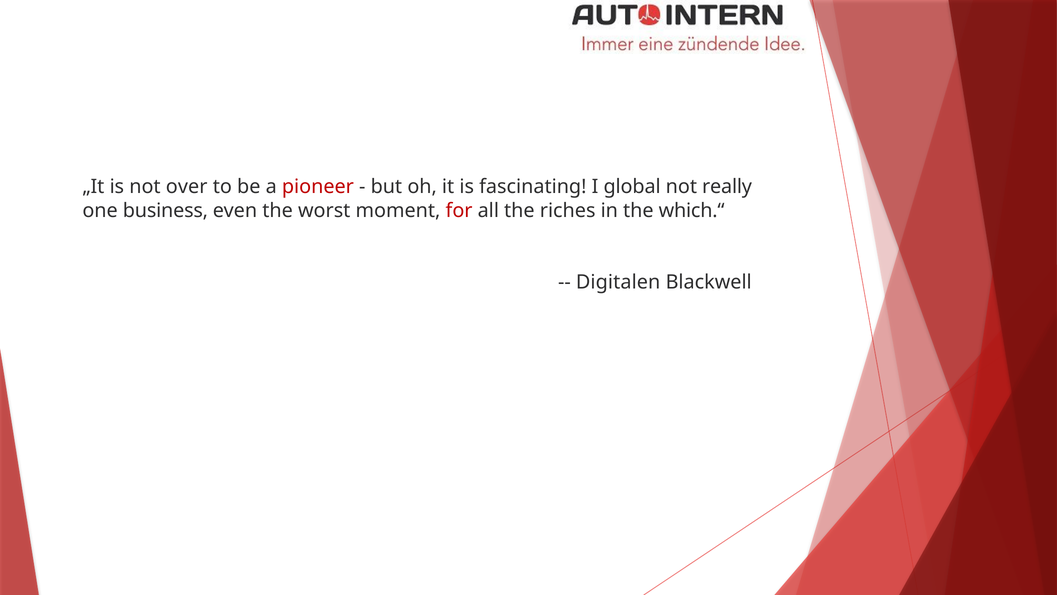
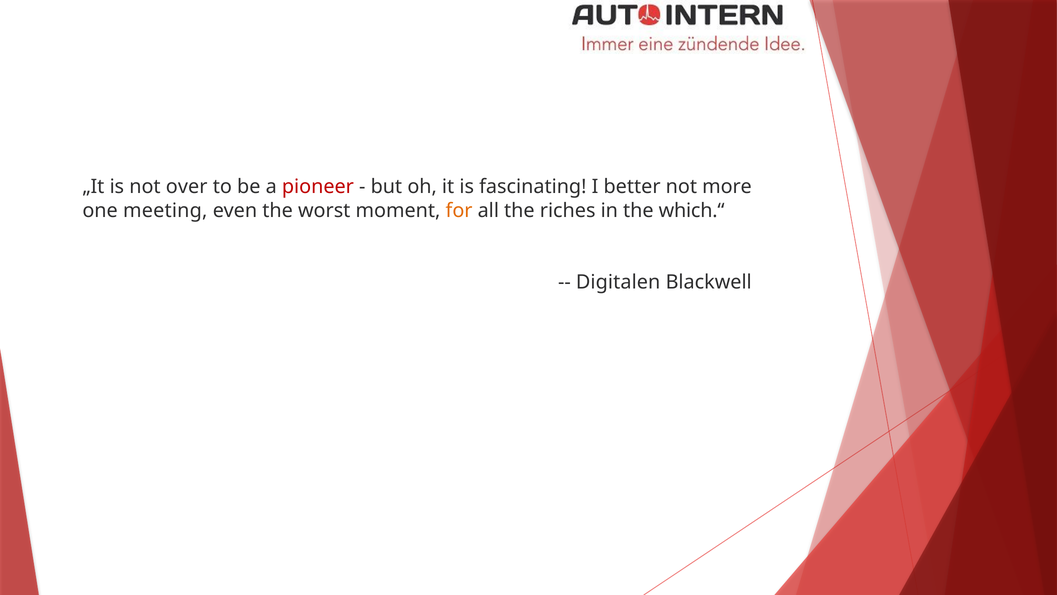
global: global -> better
really: really -> more
business: business -> meeting
for colour: red -> orange
